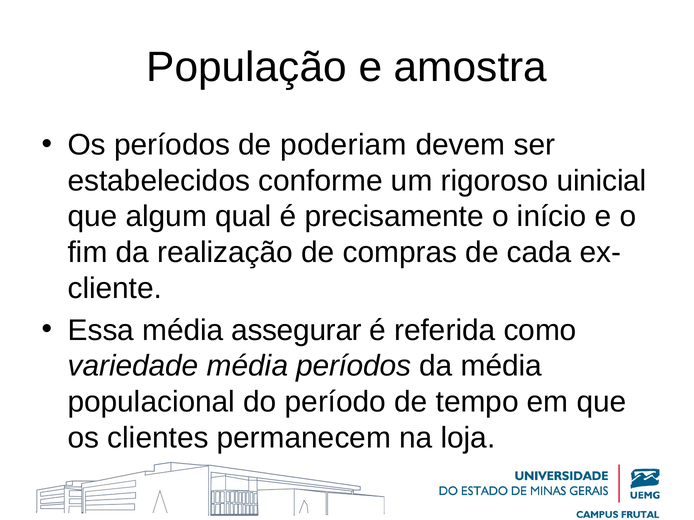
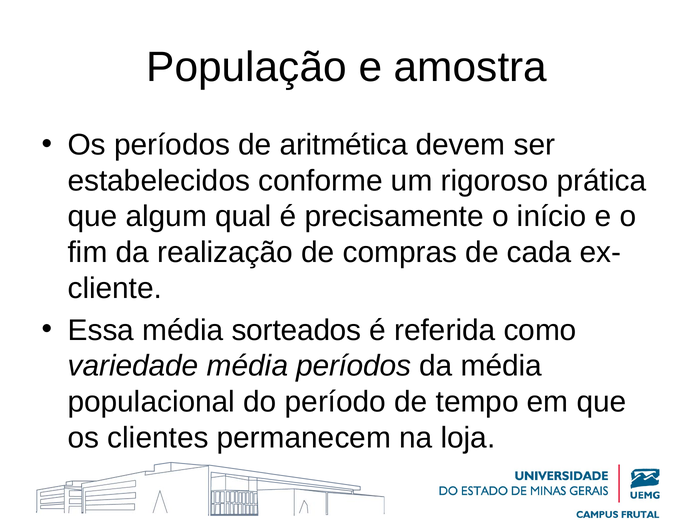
poderiam: poderiam -> aritmética
uinicial: uinicial -> prática
assegurar: assegurar -> sorteados
